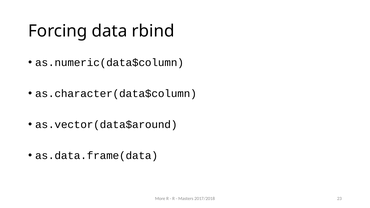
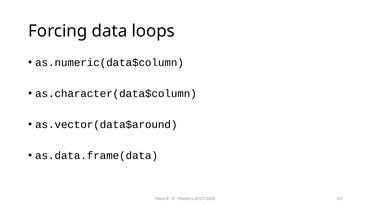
rbind: rbind -> loops
